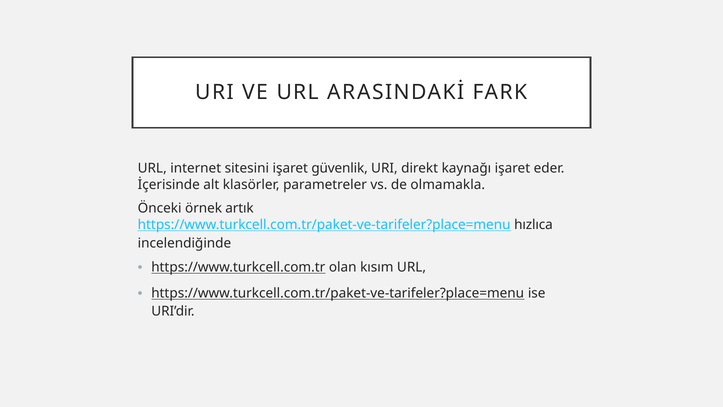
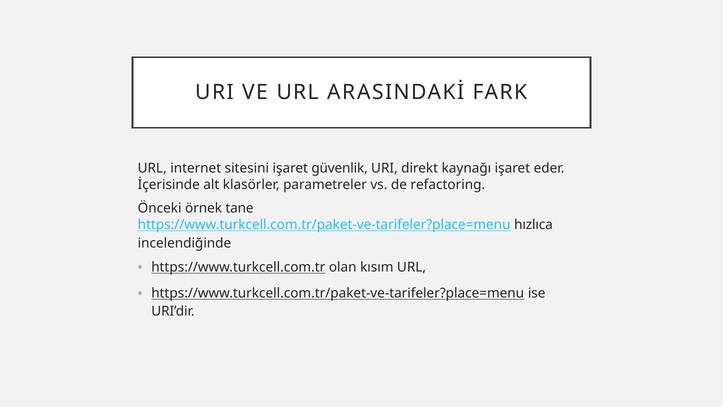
olmamakla: olmamakla -> refactoring
artık: artık -> tane
